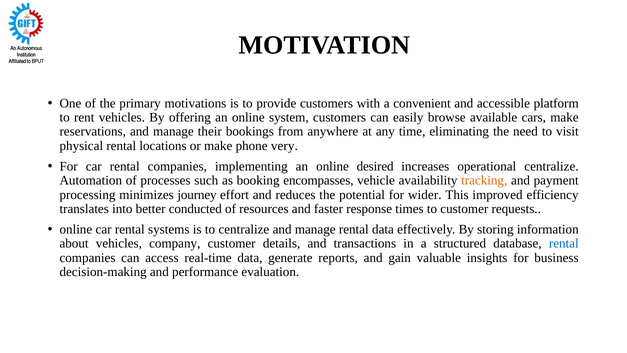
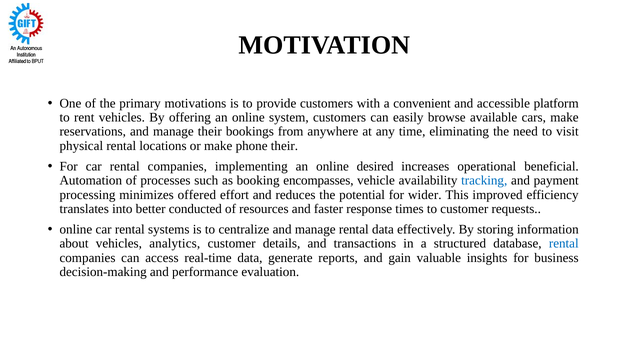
phone very: very -> their
operational centralize: centralize -> beneficial
tracking colour: orange -> blue
journey: journey -> offered
company: company -> analytics
